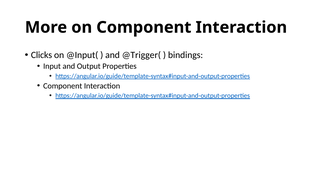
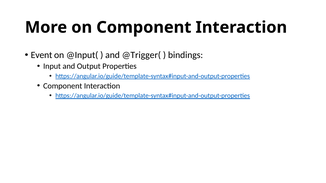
Clicks: Clicks -> Event
